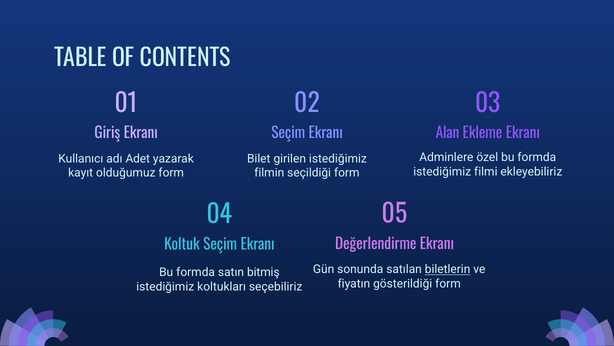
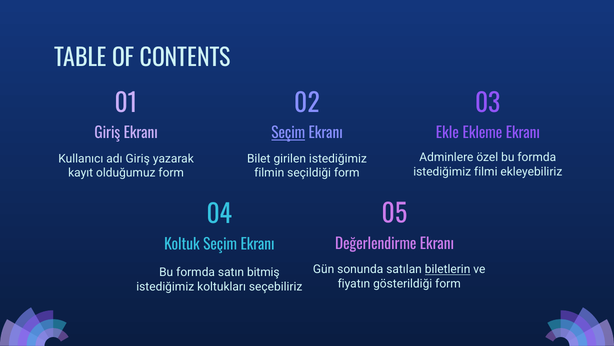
Seçim at (288, 133) underline: none -> present
Alan: Alan -> Ekle
adı Adet: Adet -> Giriş
